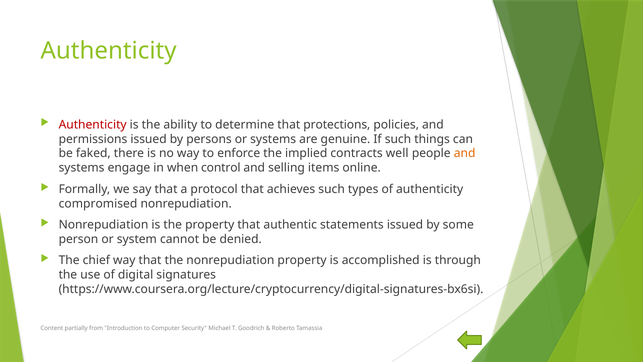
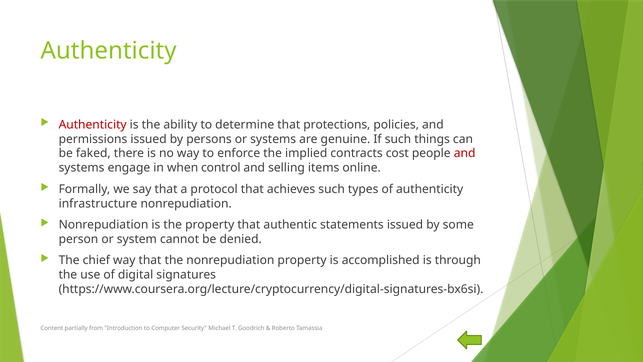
well: well -> cost
and at (465, 153) colour: orange -> red
compromised: compromised -> infrastructure
